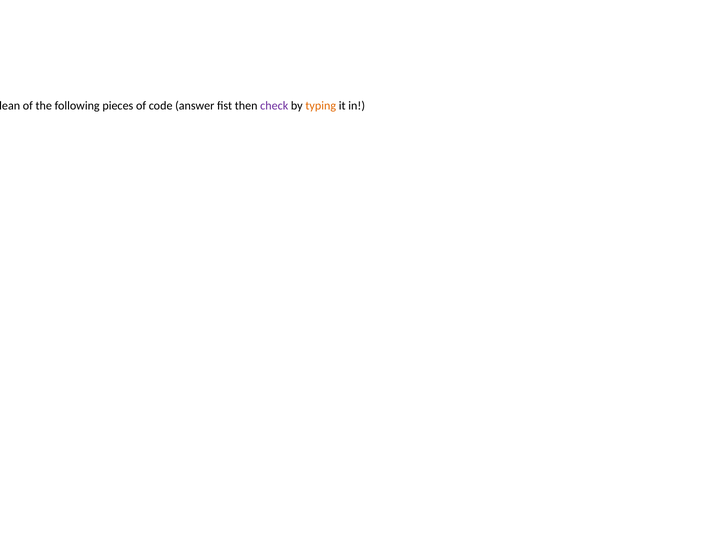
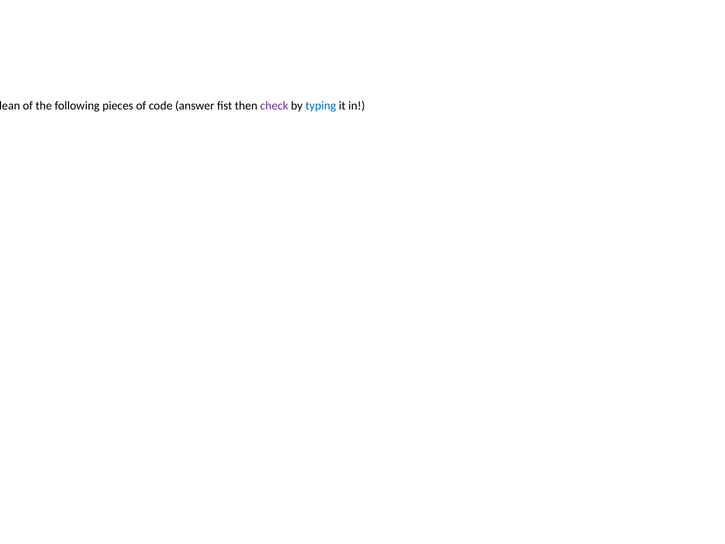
typing colour: orange -> blue
